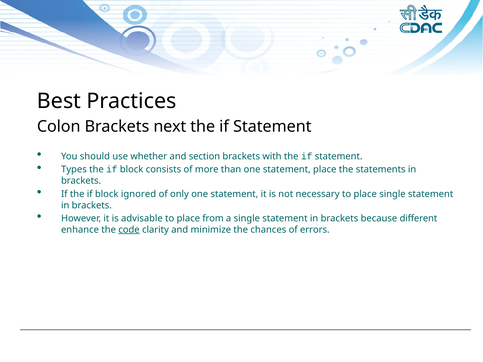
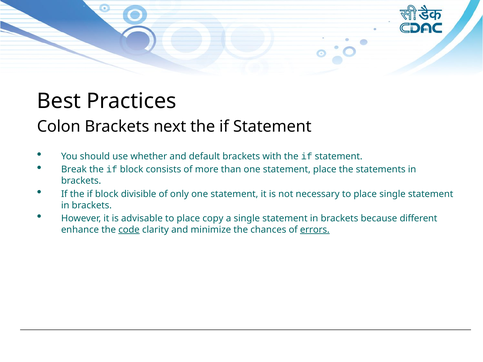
section: section -> default
Types: Types -> Break
ignored: ignored -> divisible
from: from -> copy
errors underline: none -> present
